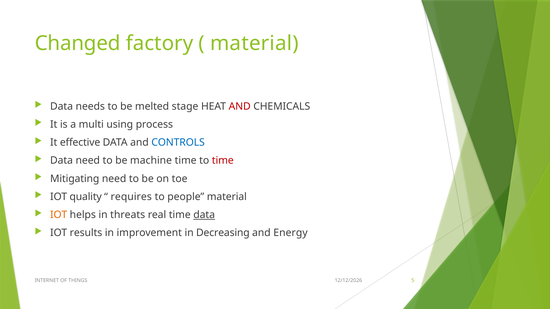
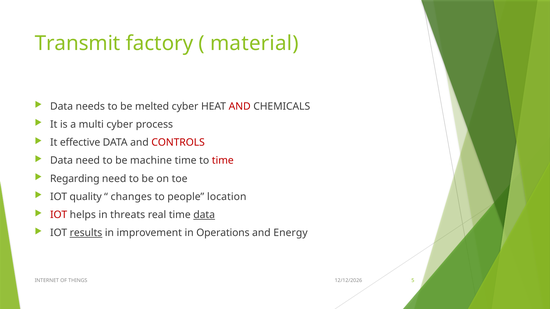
Changed: Changed -> Transmit
melted stage: stage -> cyber
multi using: using -> cyber
CONTROLS colour: blue -> red
Mitigating: Mitigating -> Regarding
requires: requires -> changes
people material: material -> location
IOT at (59, 215) colour: orange -> red
results underline: none -> present
Decreasing: Decreasing -> Operations
